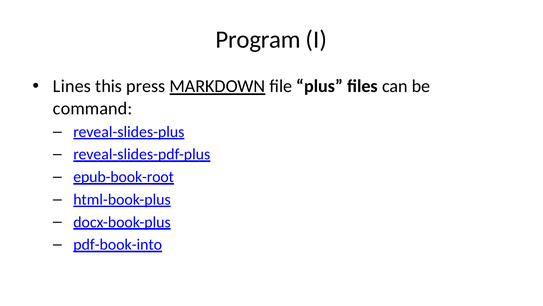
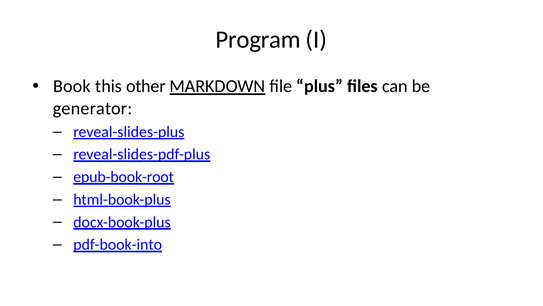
Lines: Lines -> Book
press: press -> other
command: command -> generator
